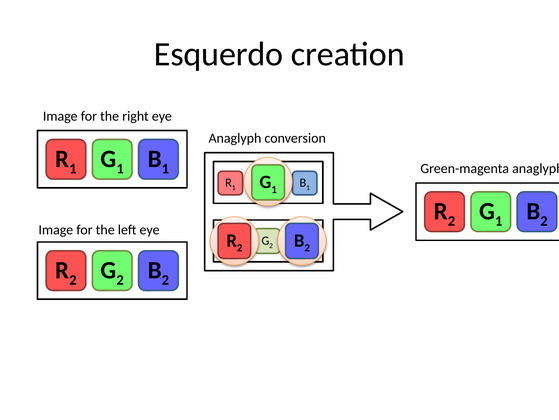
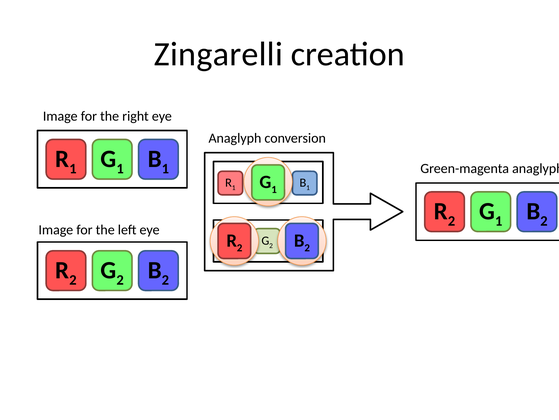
Esquerdo: Esquerdo -> Zingarelli
